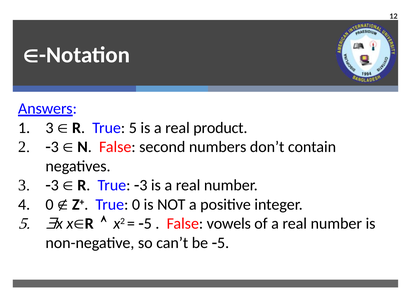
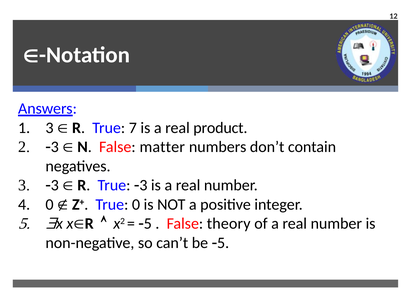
True 5: 5 -> 7
second: second -> matter
vowels: vowels -> theory
